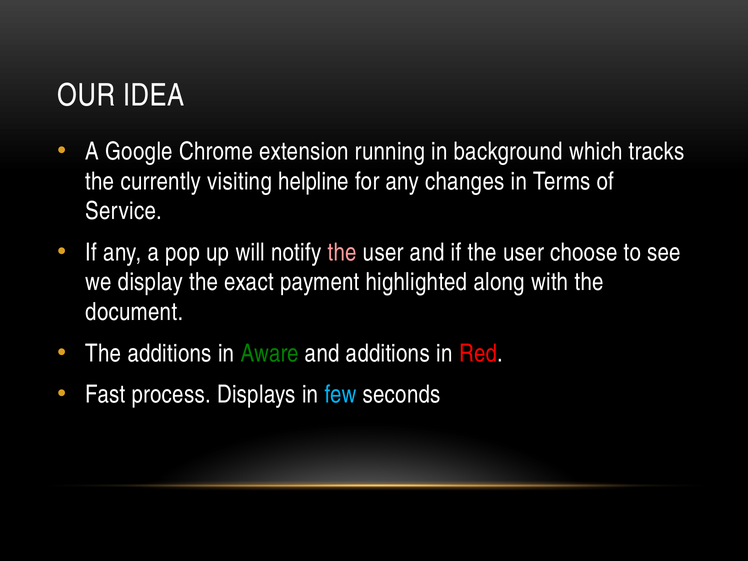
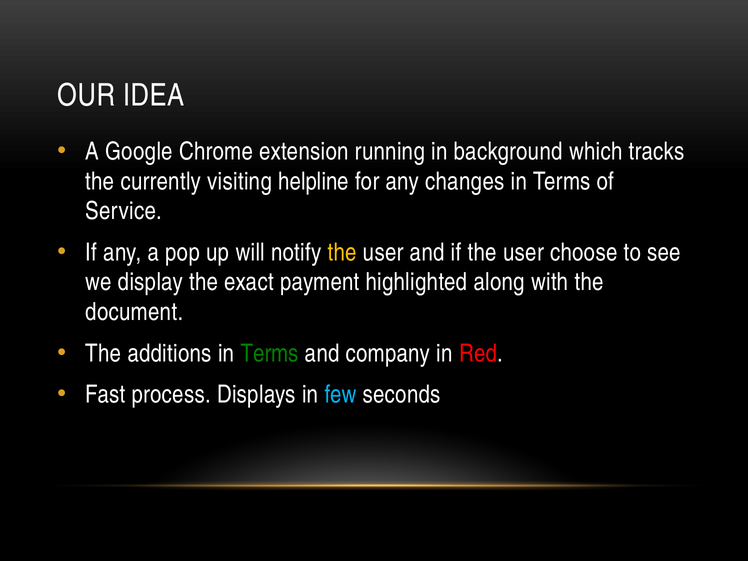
the at (342, 252) colour: pink -> yellow
additions in Aware: Aware -> Terms
and additions: additions -> company
